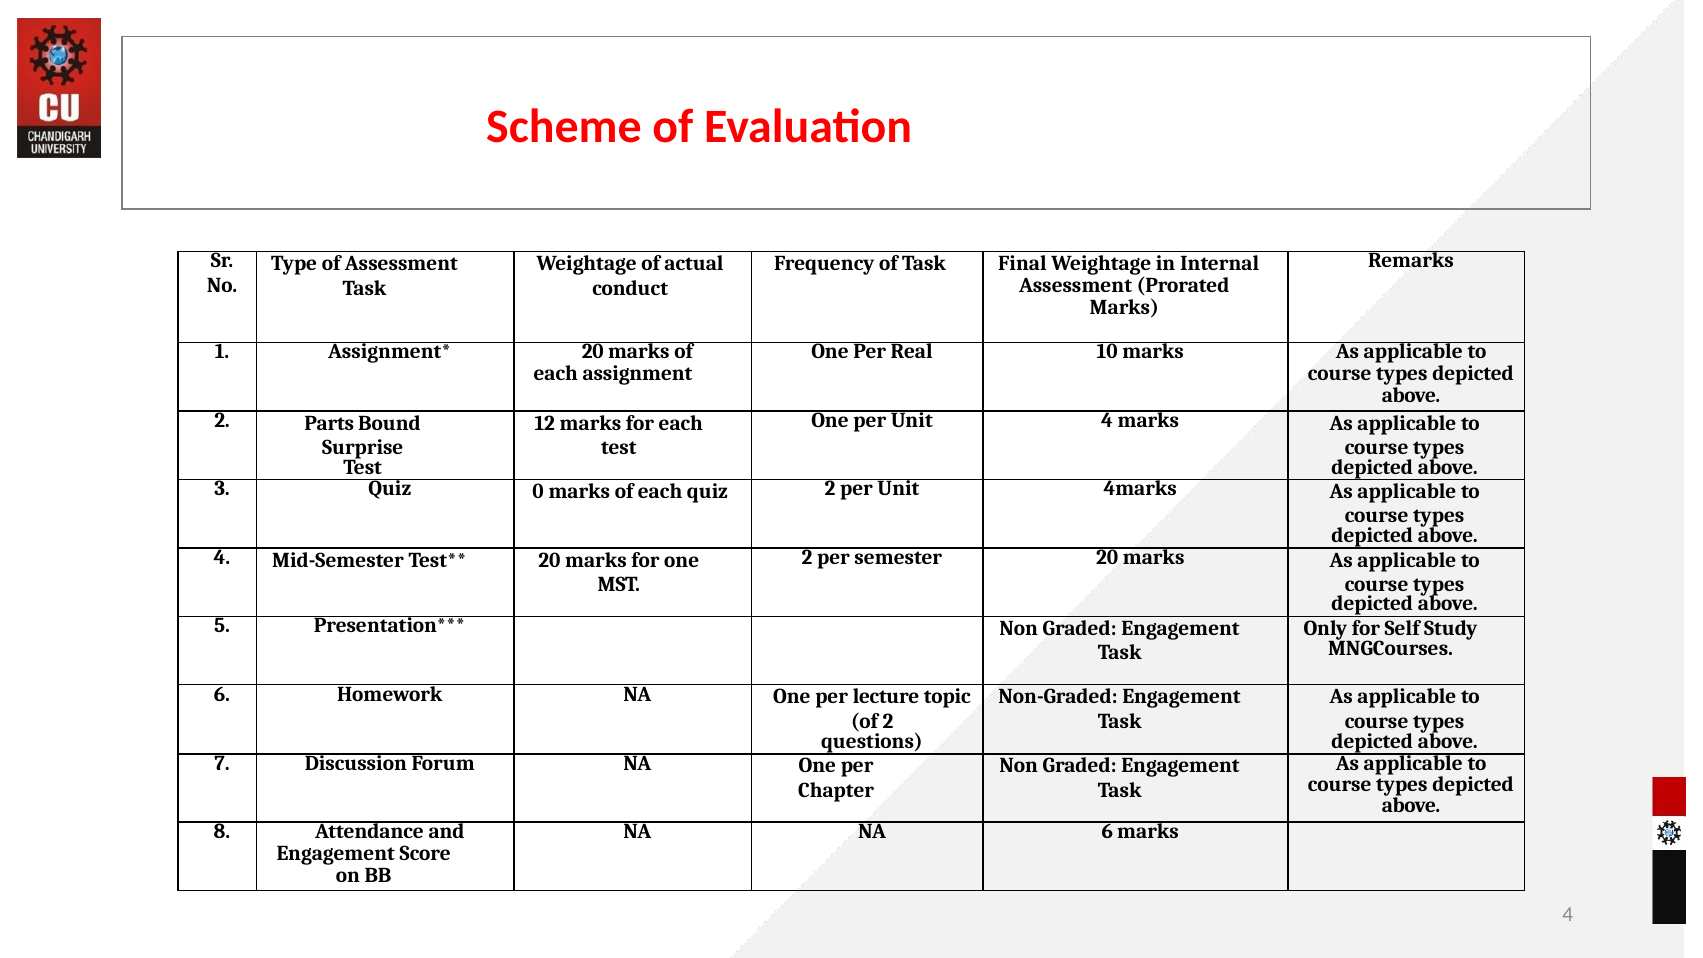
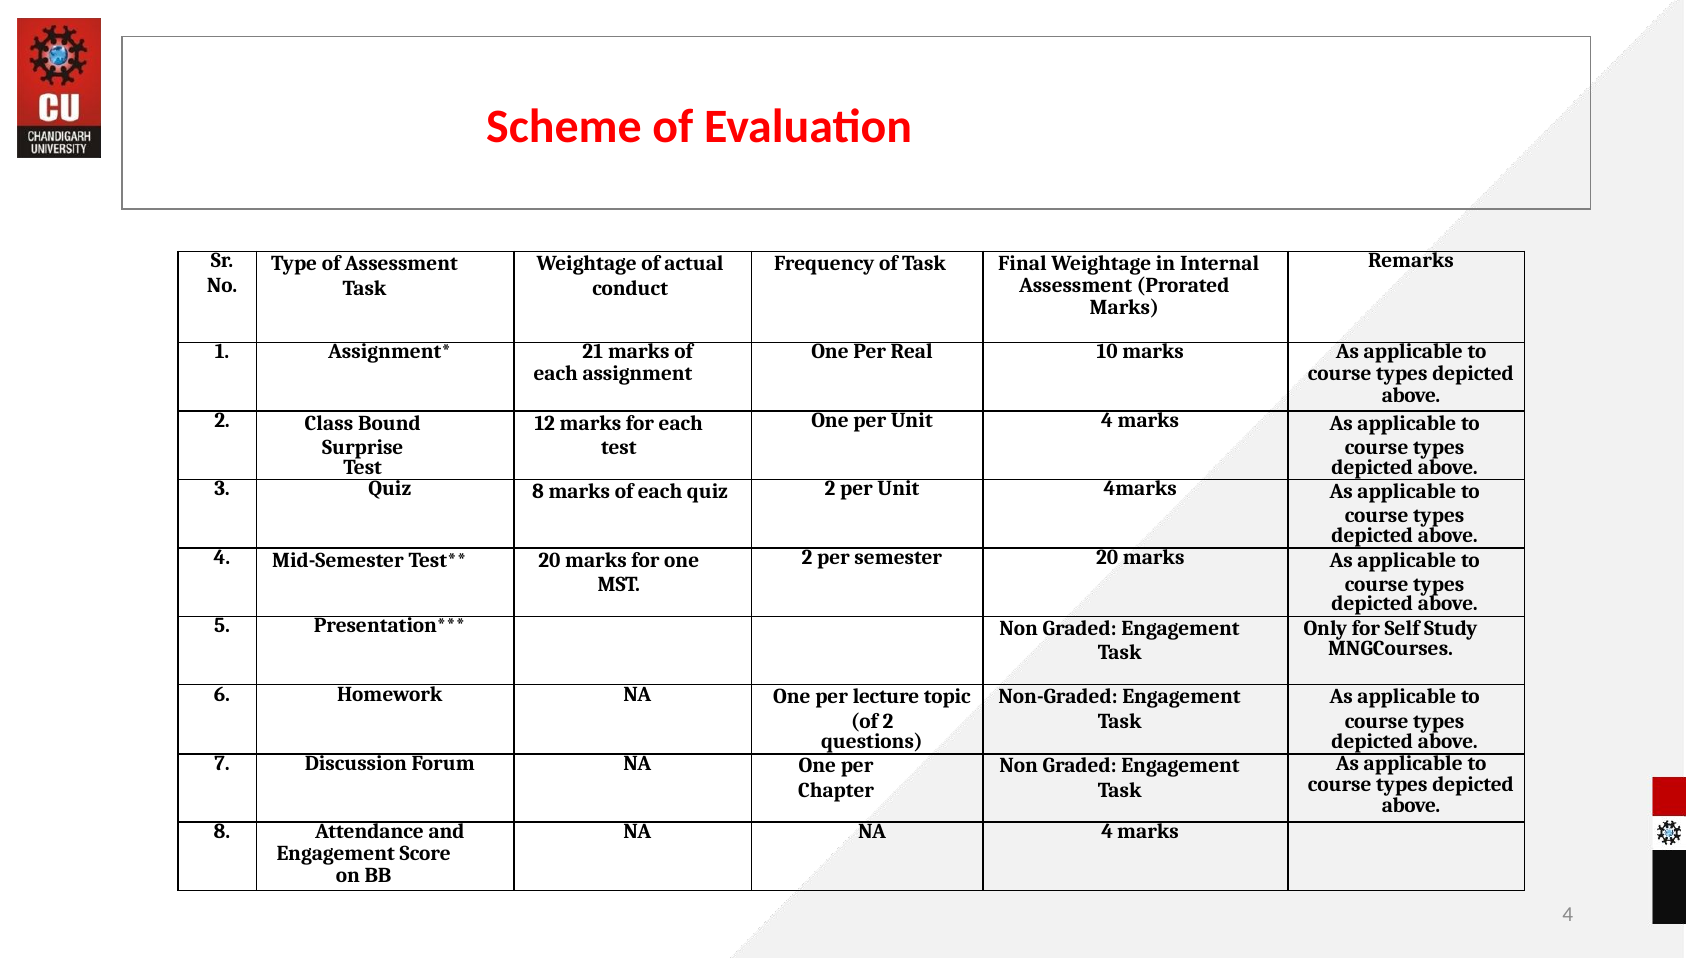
20 at (593, 352): 20 -> 21
Parts: Parts -> Class
Quiz 0: 0 -> 8
NA 6: 6 -> 4
